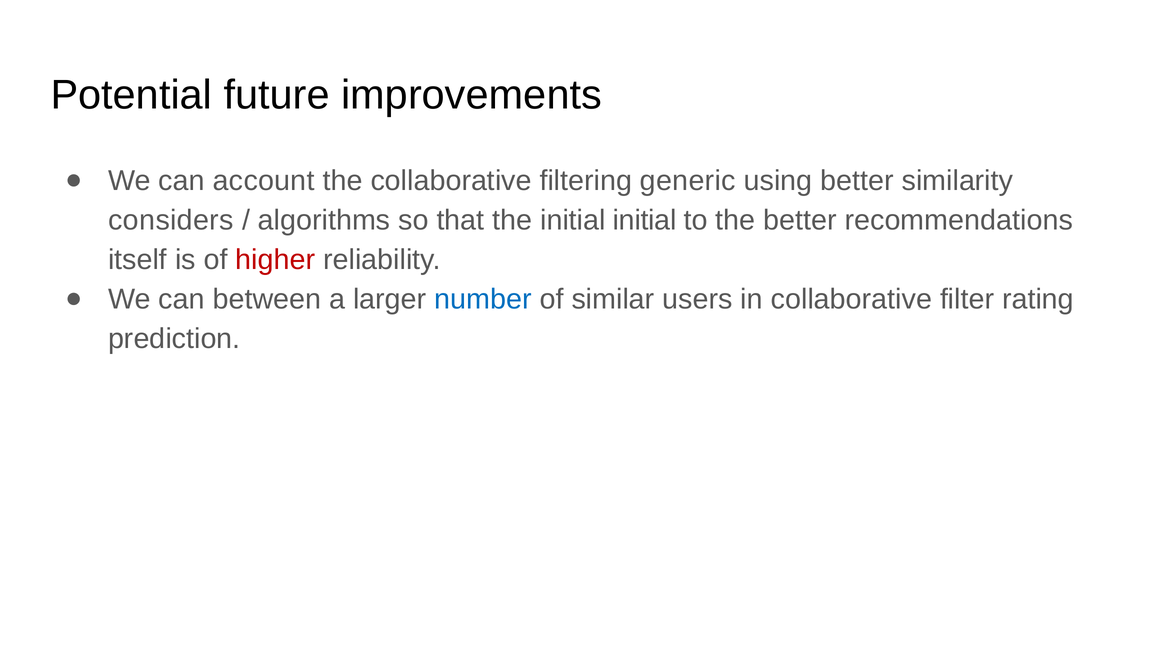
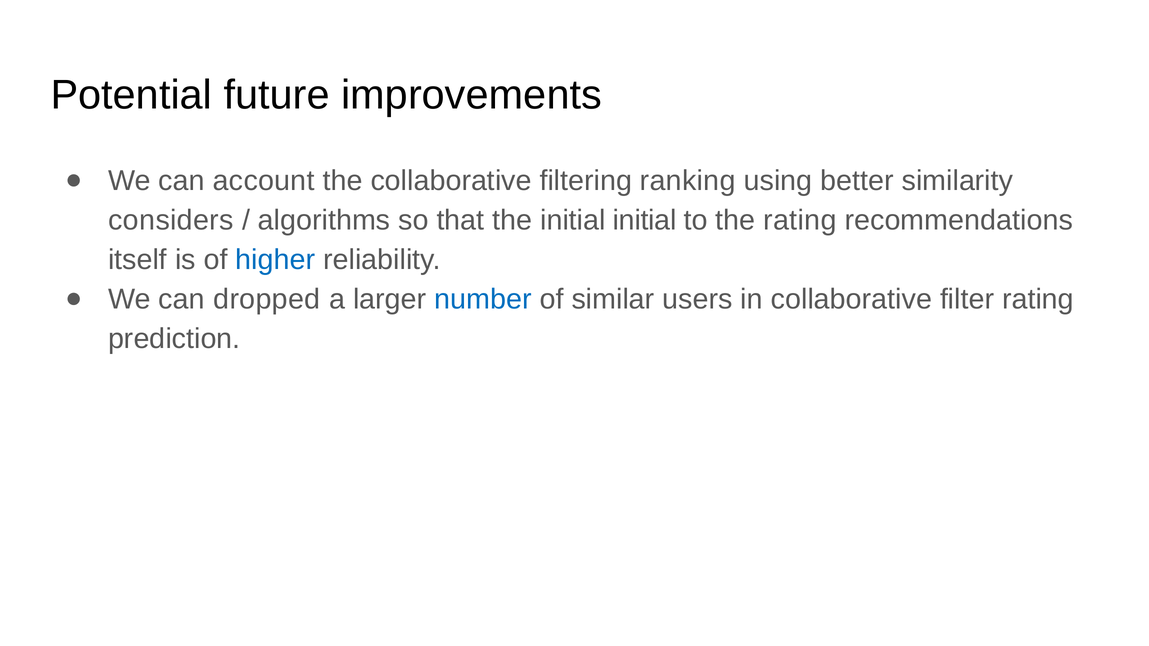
generic: generic -> ranking
the better: better -> rating
higher colour: red -> blue
between: between -> dropped
